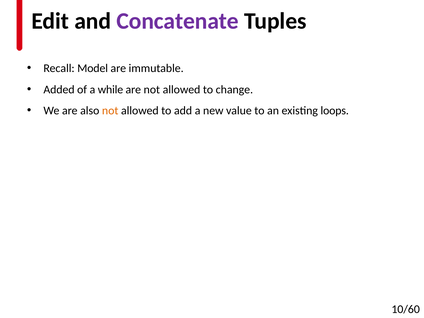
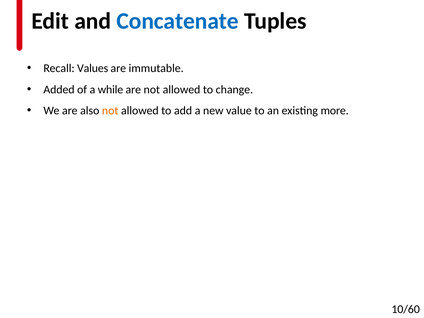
Concatenate colour: purple -> blue
Model: Model -> Values
loops: loops -> more
